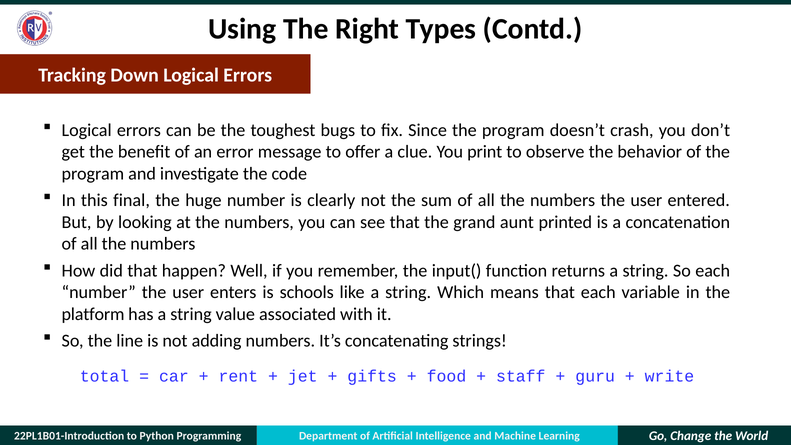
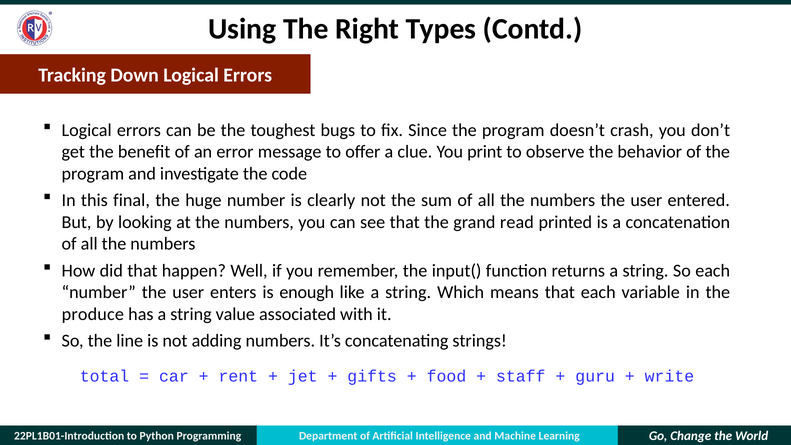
aunt: aunt -> read
schools: schools -> enough
platform: platform -> produce
